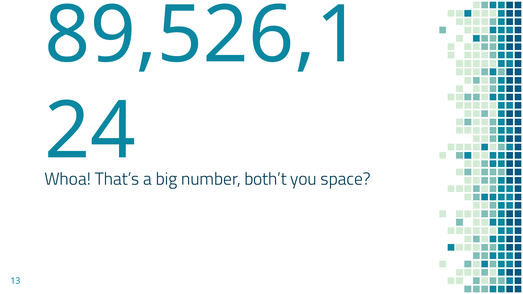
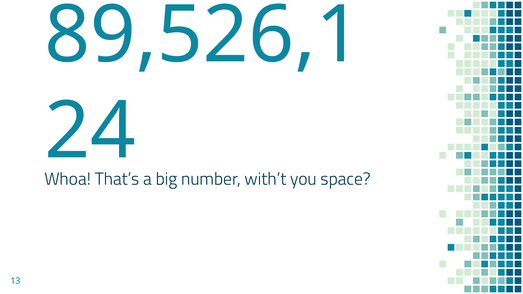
both’t: both’t -> with’t
